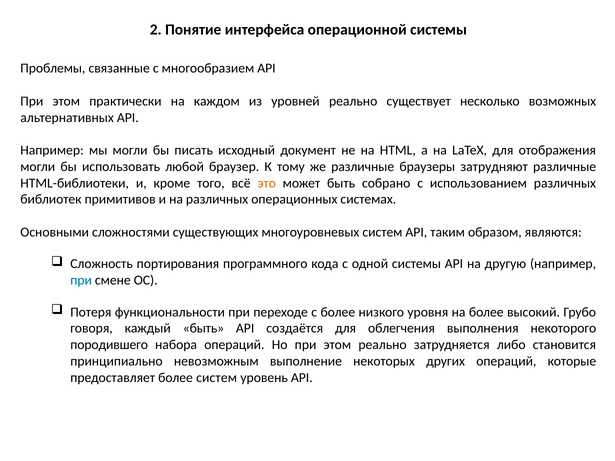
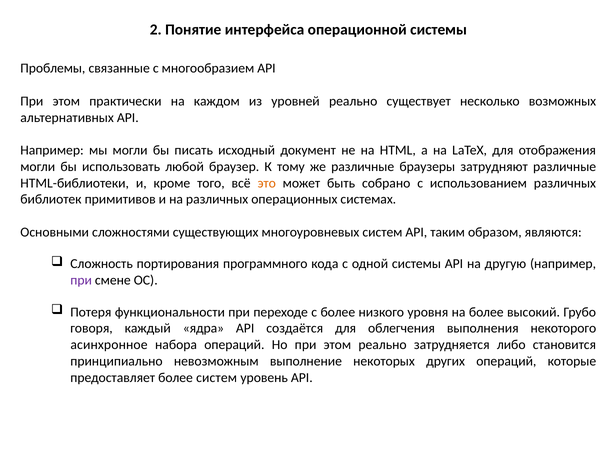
при at (81, 281) colour: blue -> purple
каждый быть: быть -> ядра
породившего: породившего -> асинхронное
